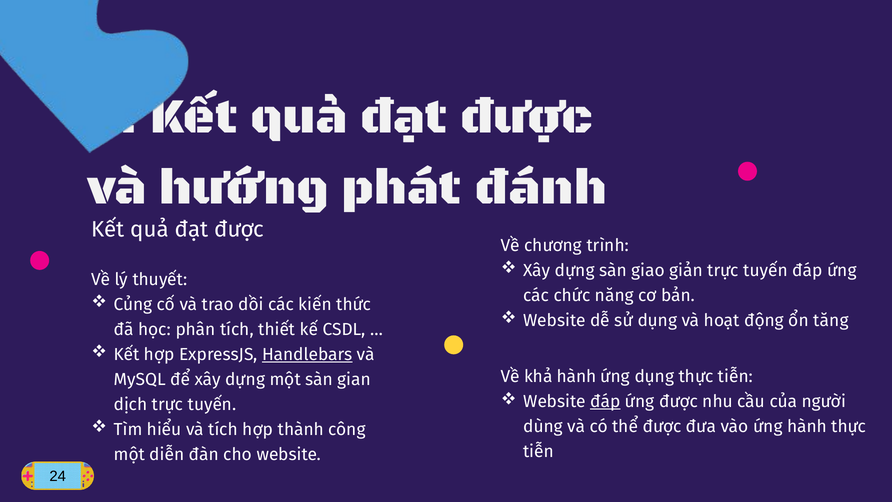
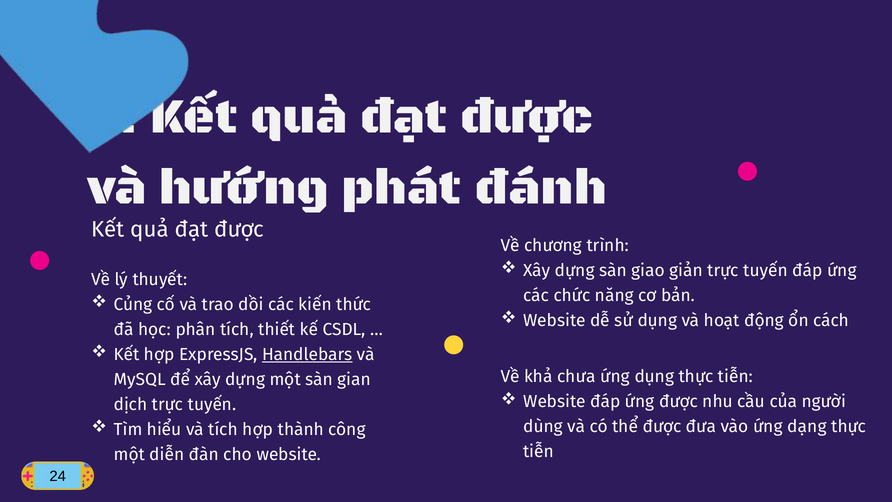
tăng: tăng -> cách
khả hành: hành -> chưa
đáp at (605, 401) underline: present -> none
ứng hành: hành -> dạng
